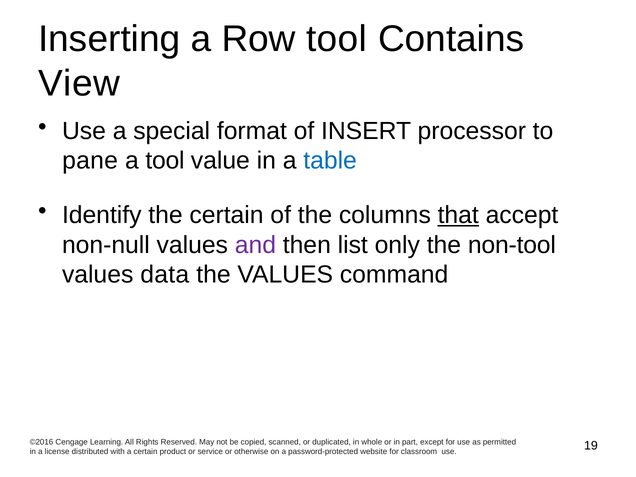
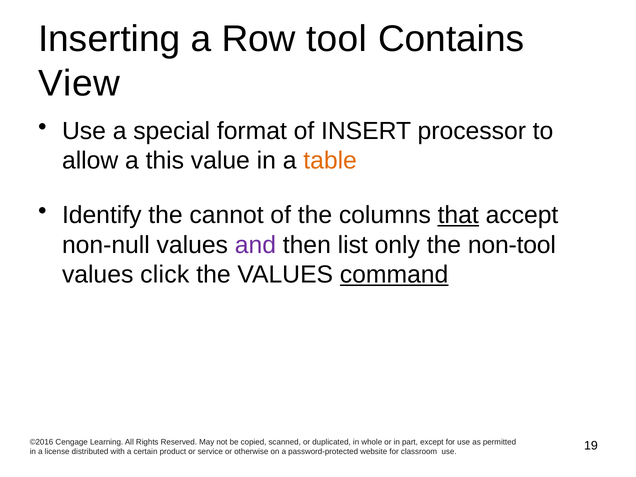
pane: pane -> allow
a tool: tool -> this
table colour: blue -> orange
the certain: certain -> cannot
data: data -> click
command underline: none -> present
